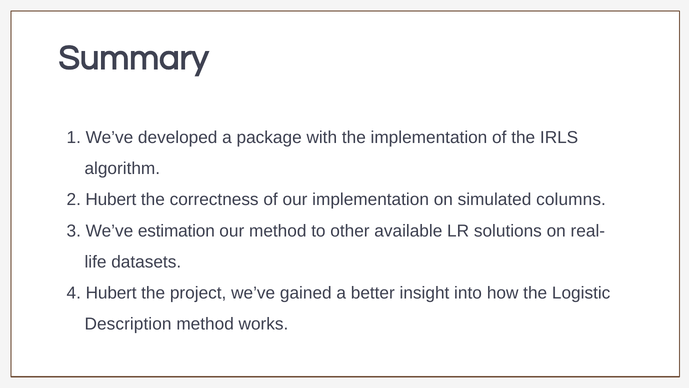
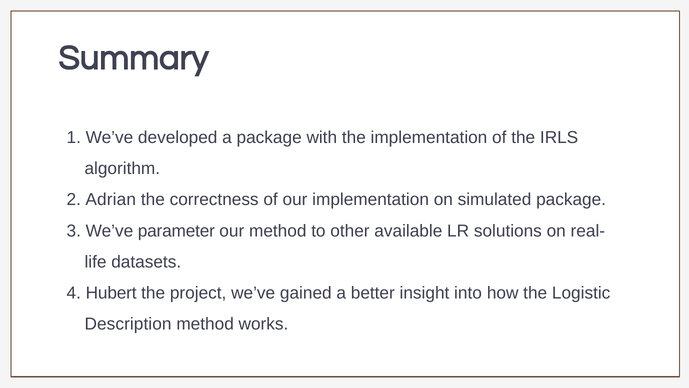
2 Hubert: Hubert -> Adrian
simulated columns: columns -> package
estimation: estimation -> parameter
